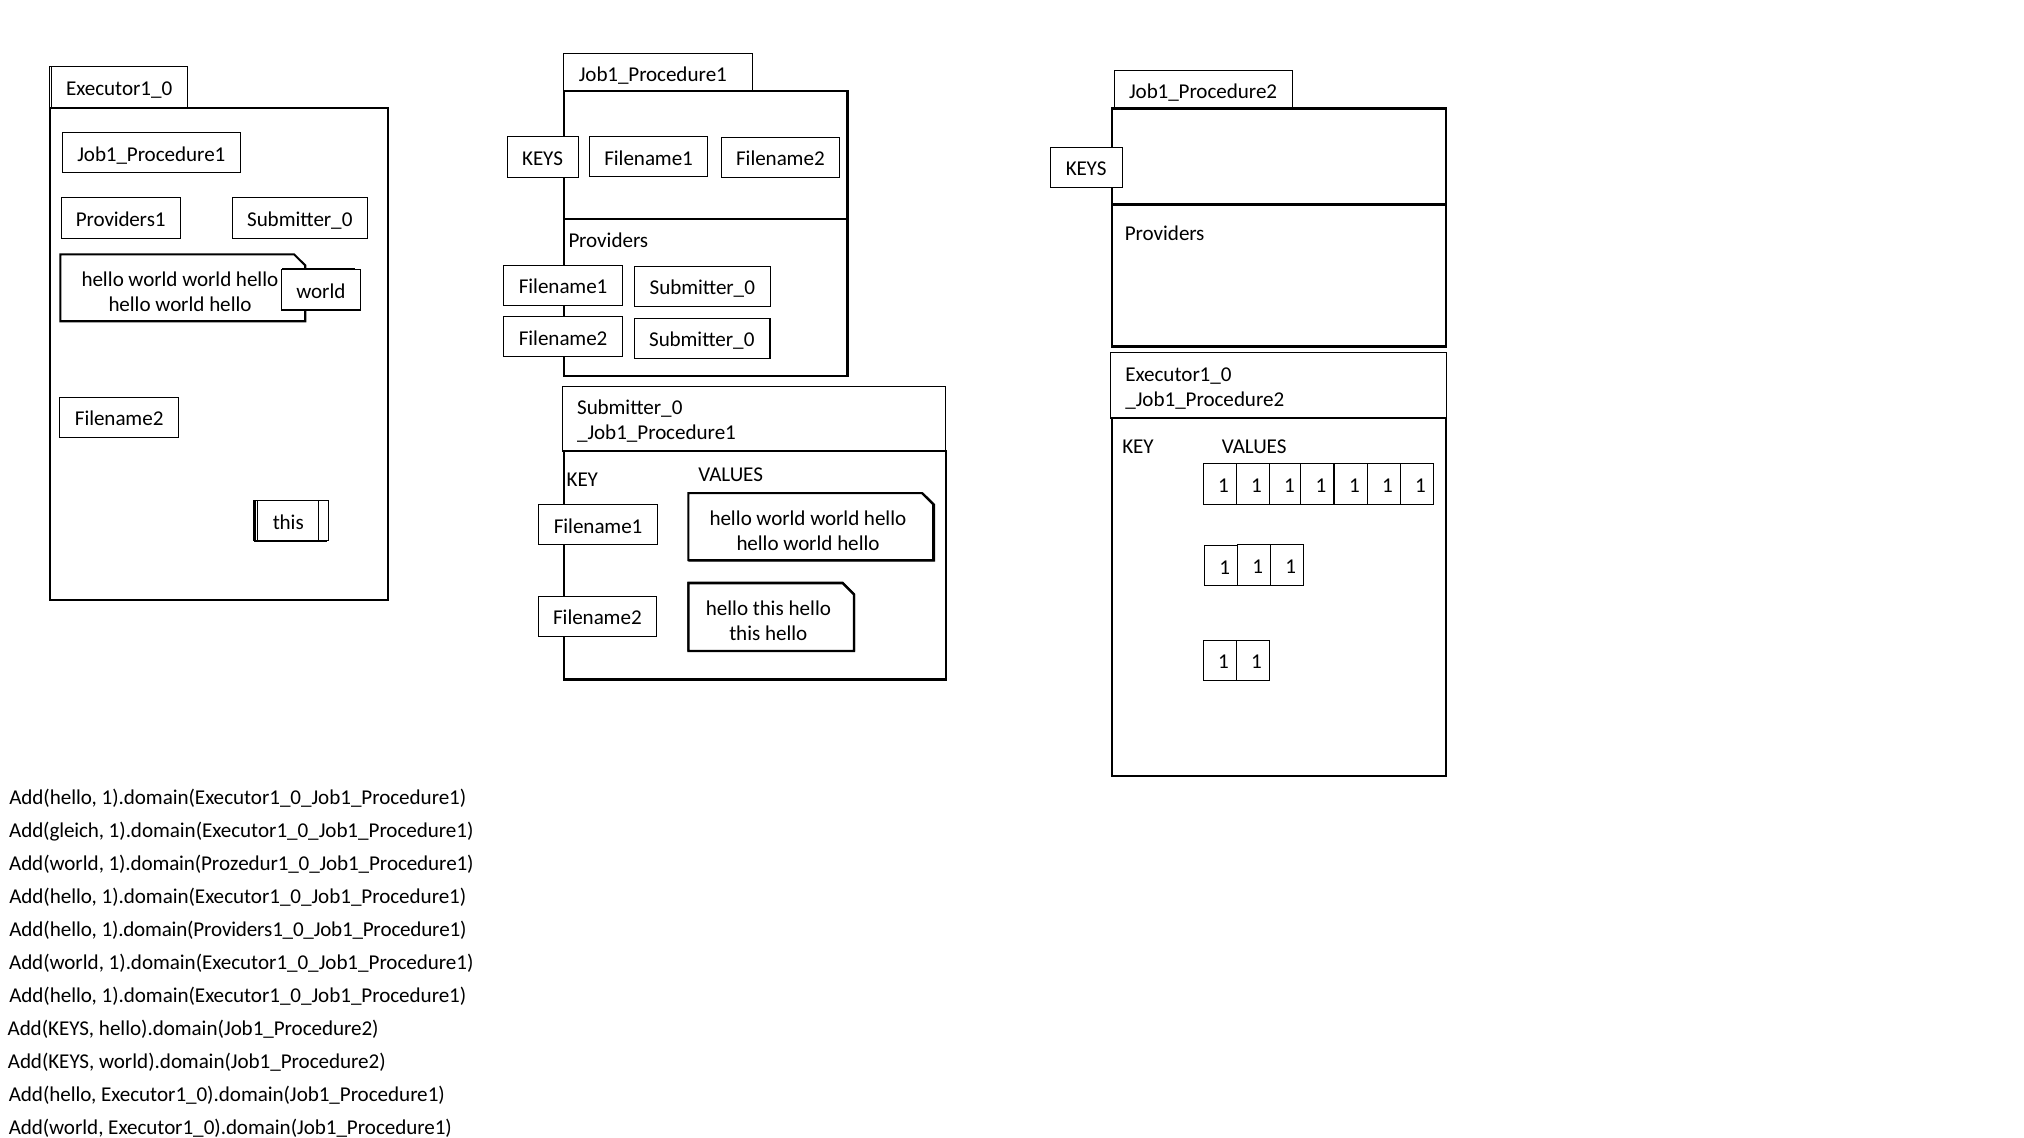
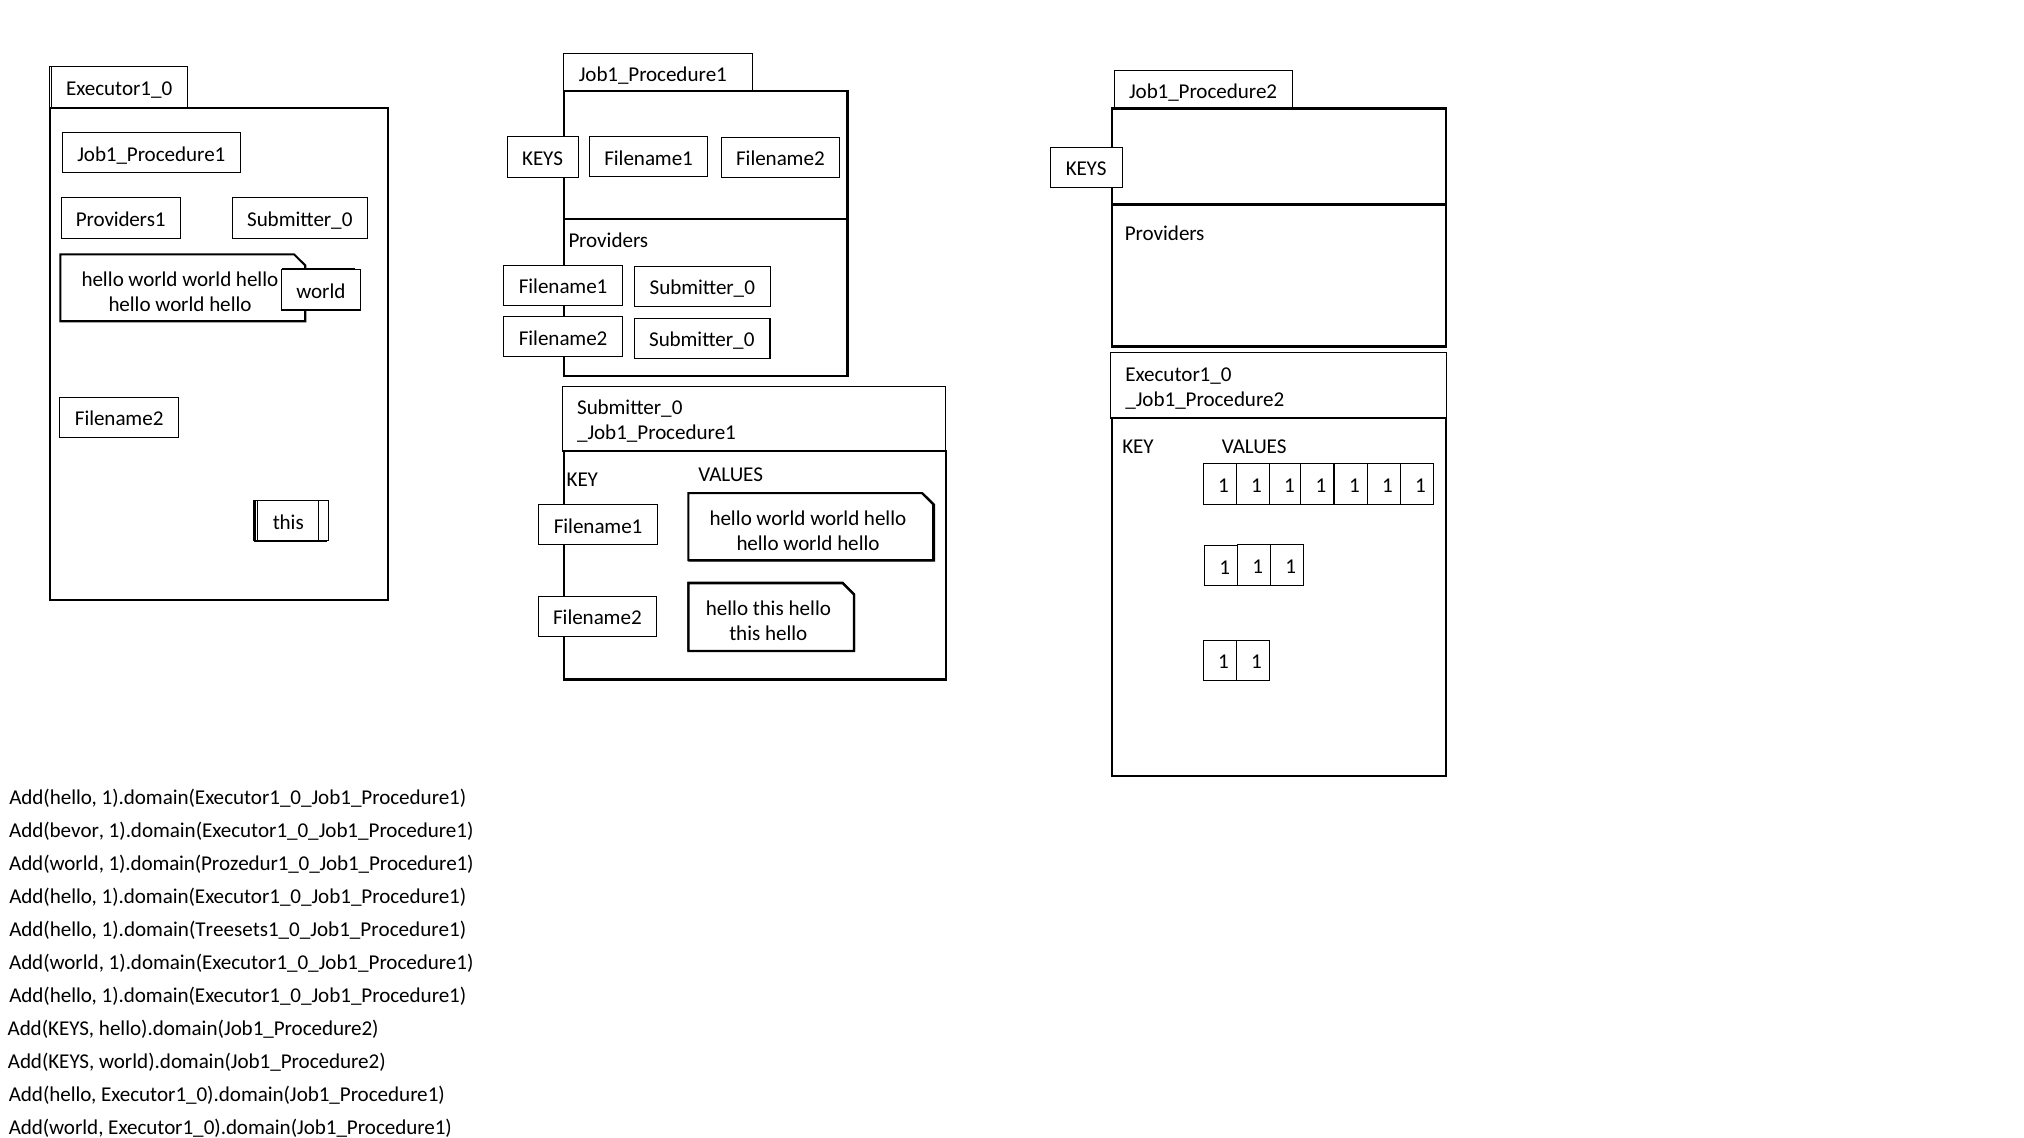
Add(gleich: Add(gleich -> Add(bevor
1).domain(Providers1_0_Job1_Procedure1: 1).domain(Providers1_0_Job1_Procedure1 -> 1).domain(Treesets1_0_Job1_Procedure1
